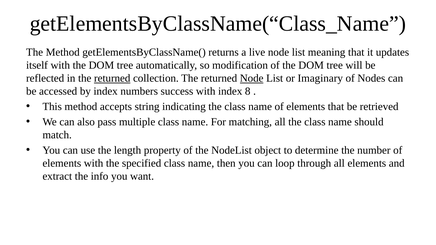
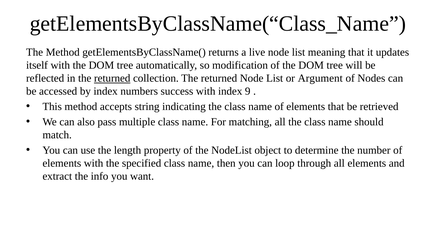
Node at (252, 78) underline: present -> none
Imaginary: Imaginary -> Argument
8: 8 -> 9
